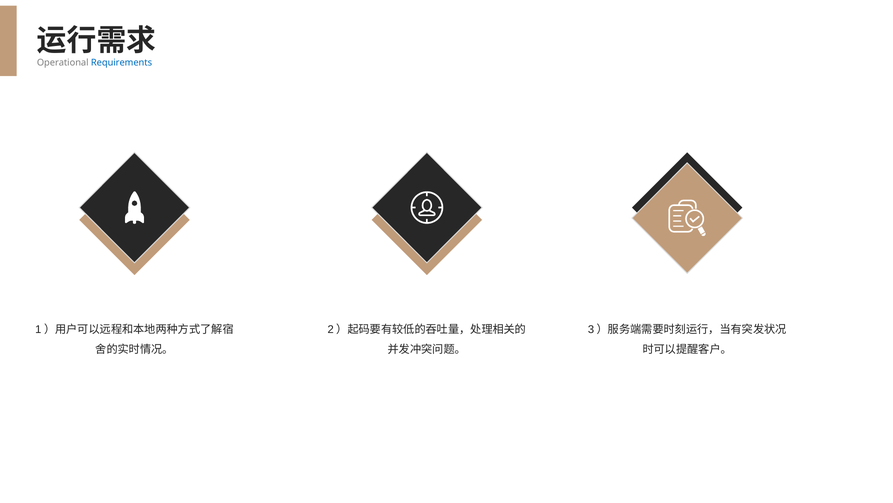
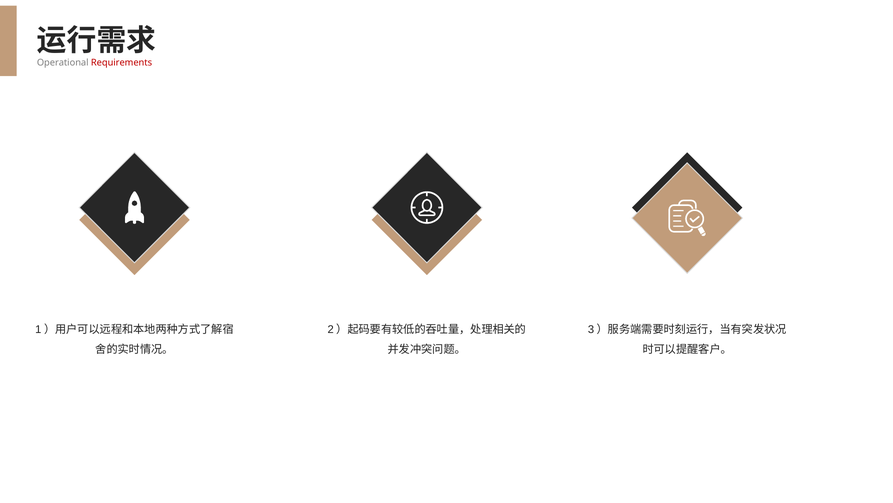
Requirements colour: blue -> red
